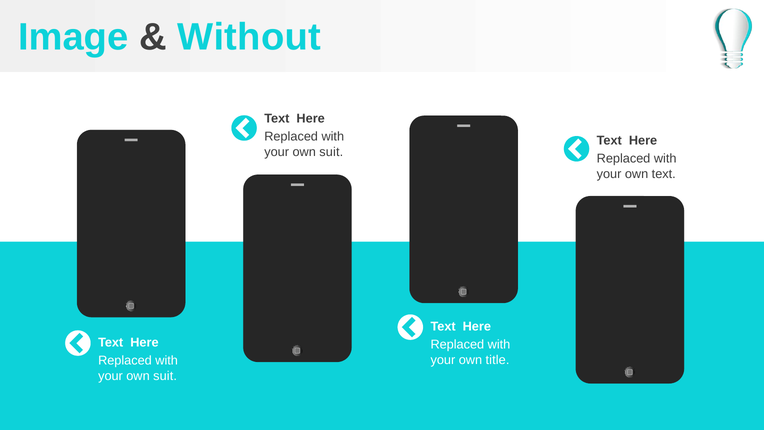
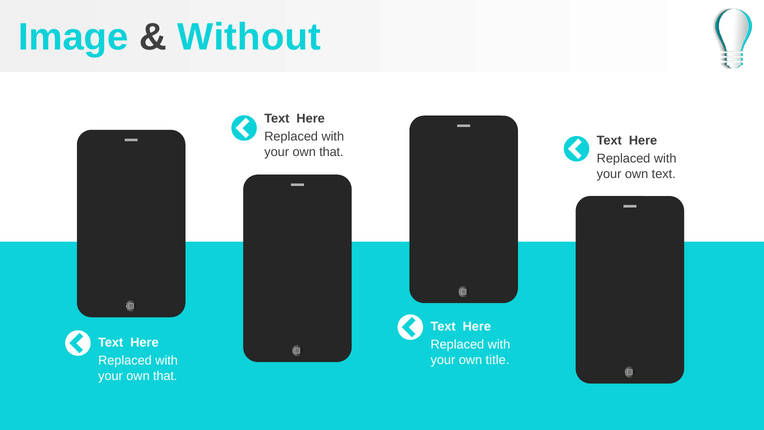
suit at (331, 152): suit -> that
suit at (165, 376): suit -> that
